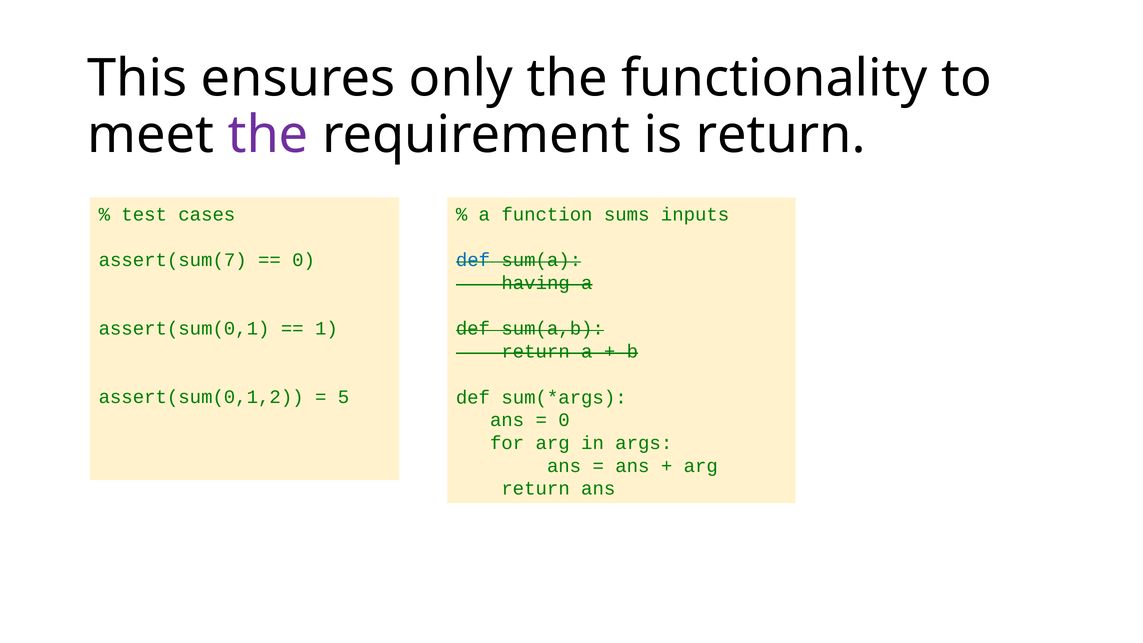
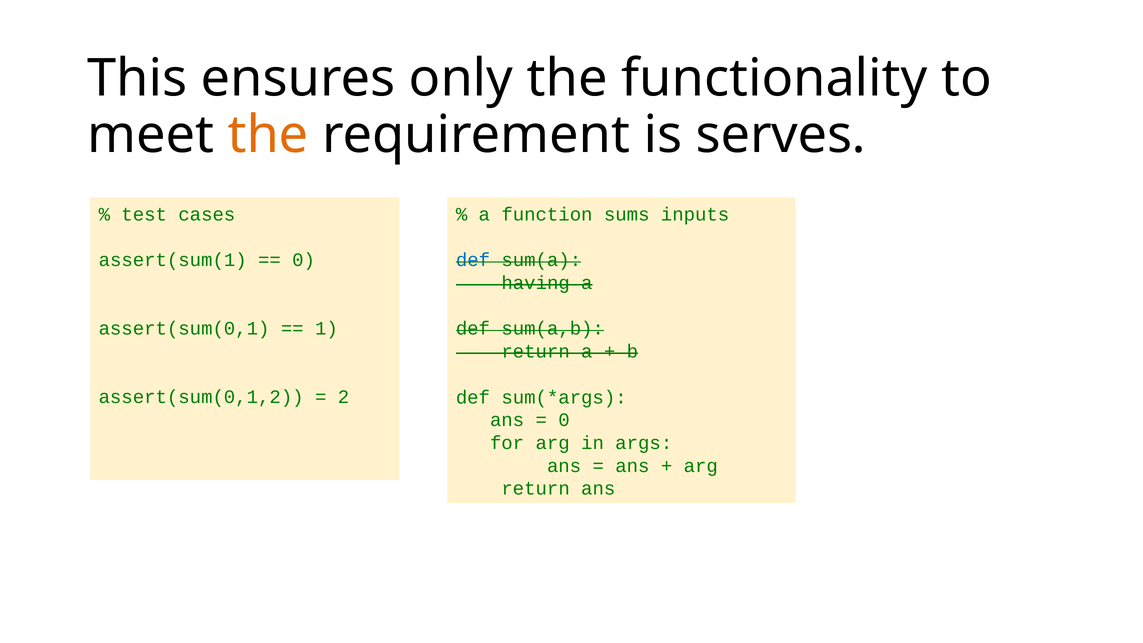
the at (268, 135) colour: purple -> orange
is return: return -> serves
assert(sum(7: assert(sum(7 -> assert(sum(1
5: 5 -> 2
